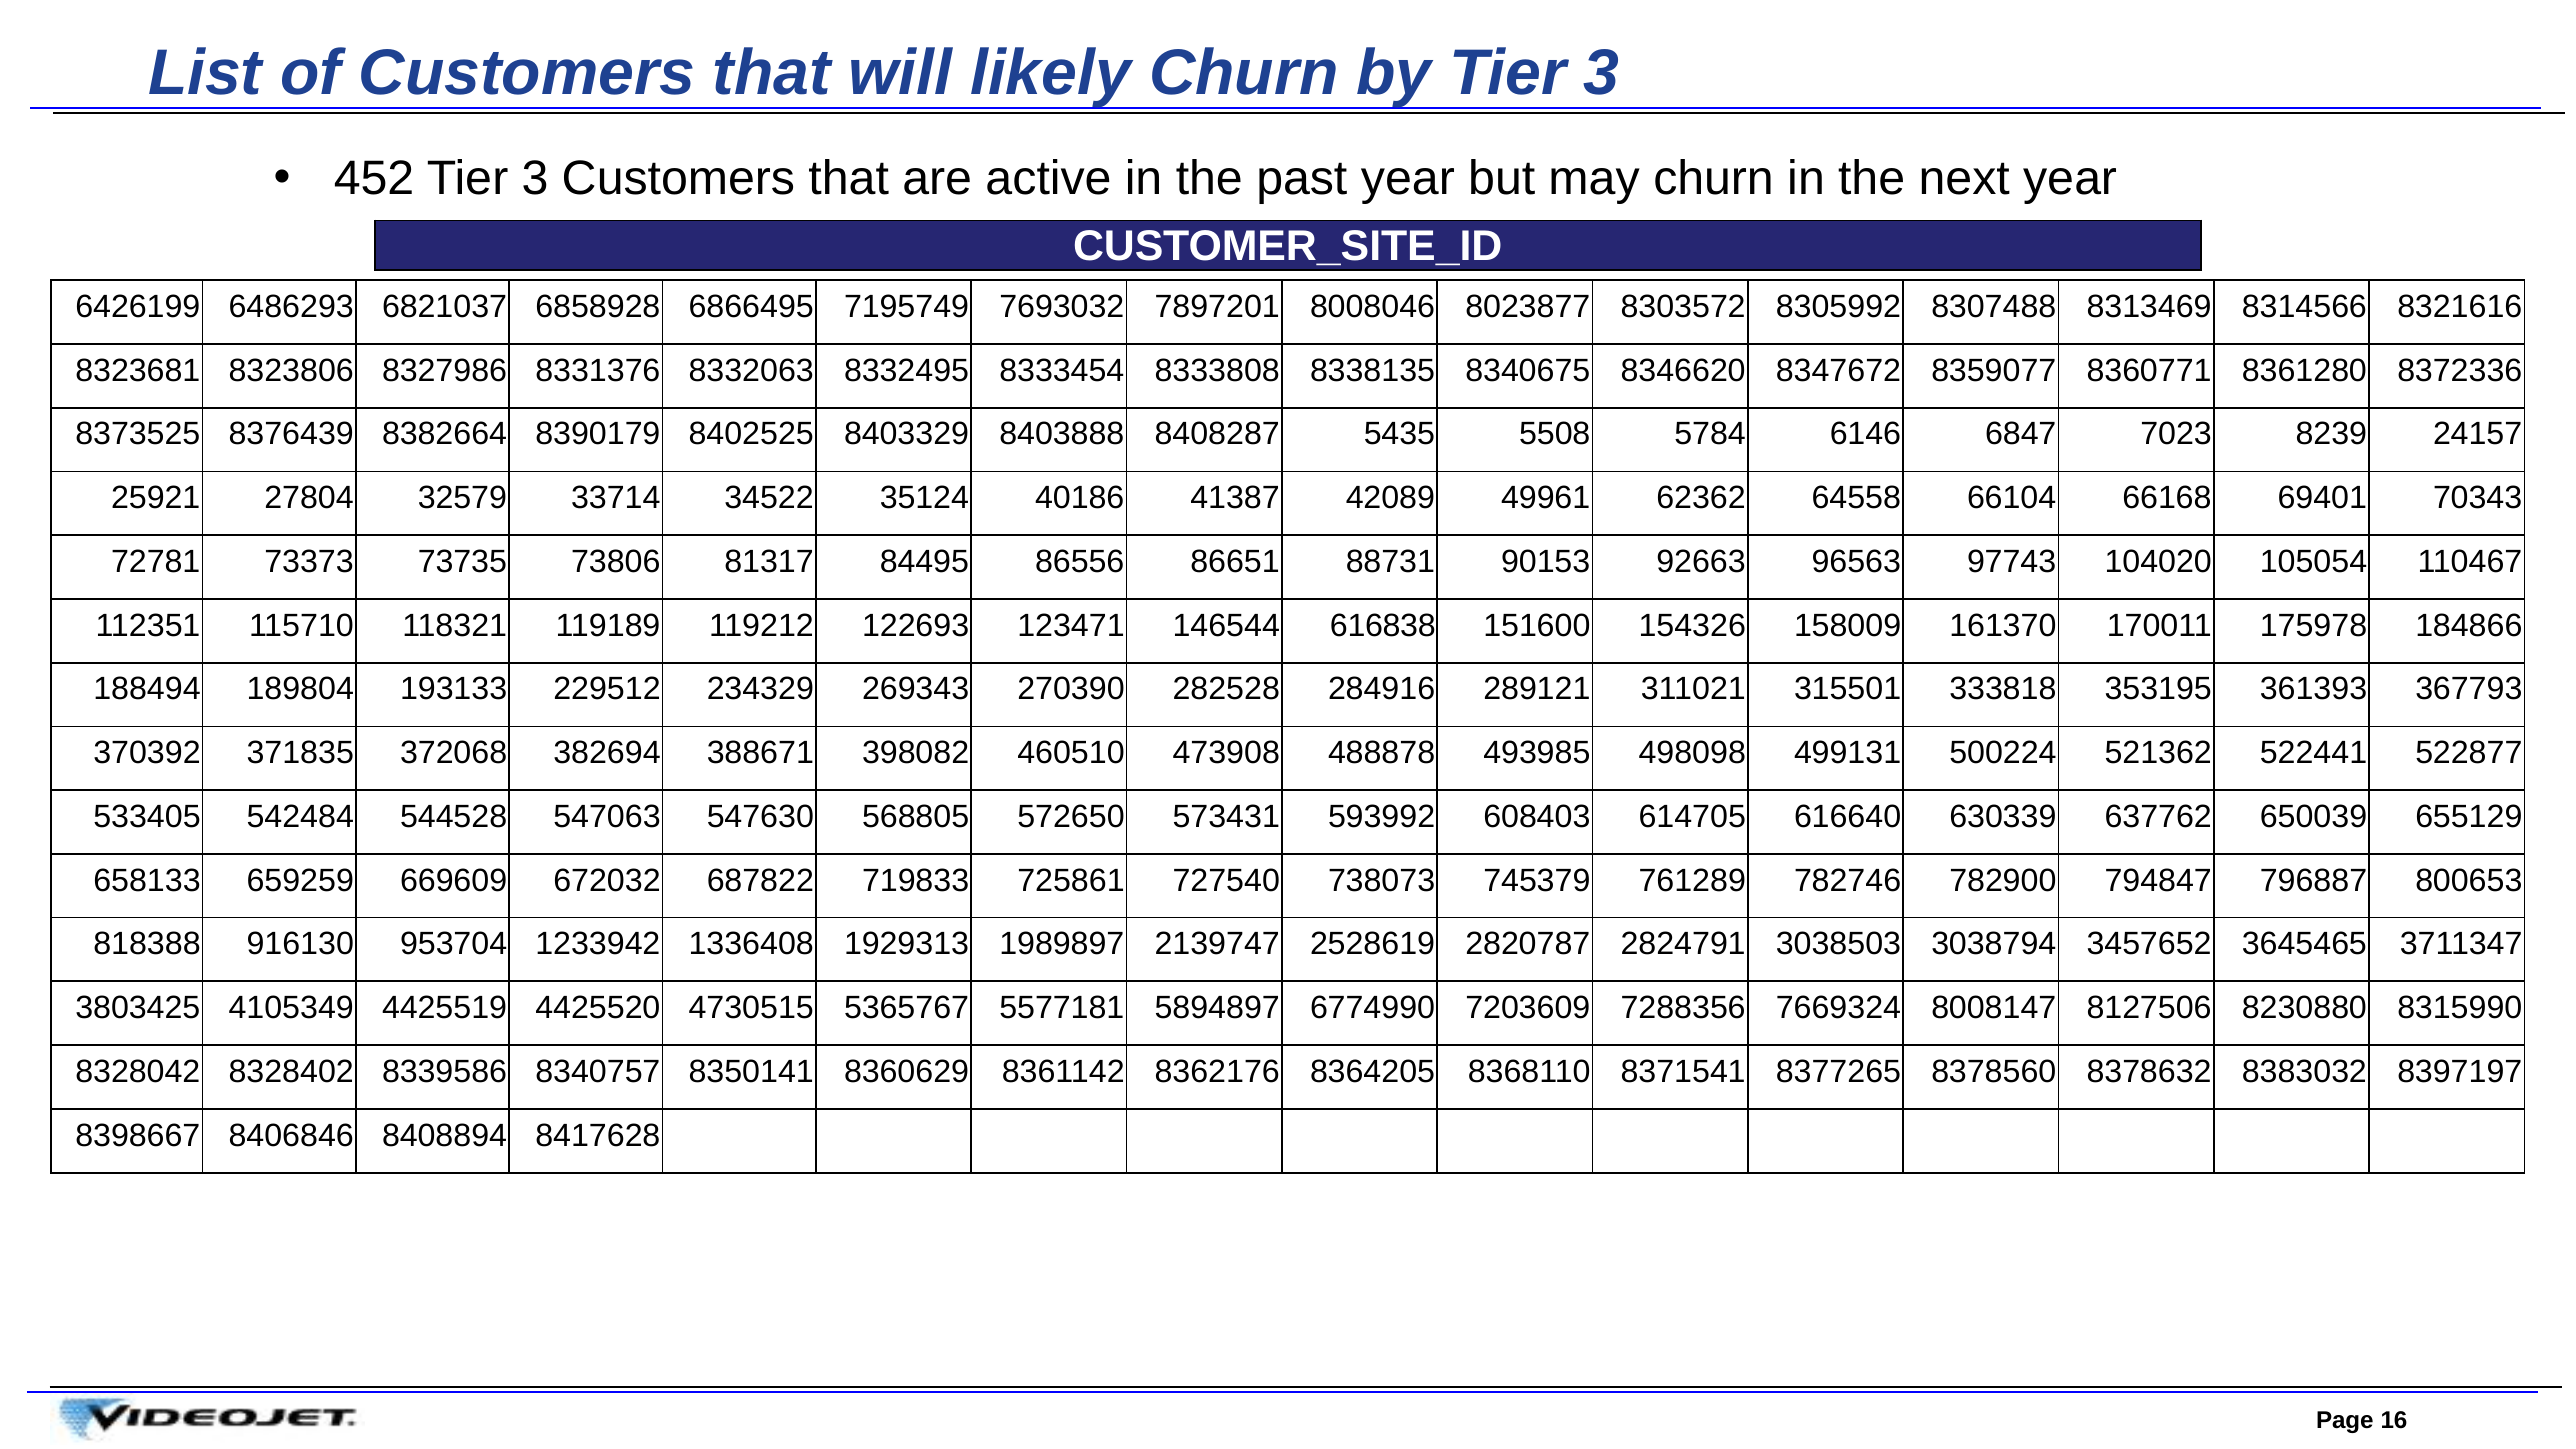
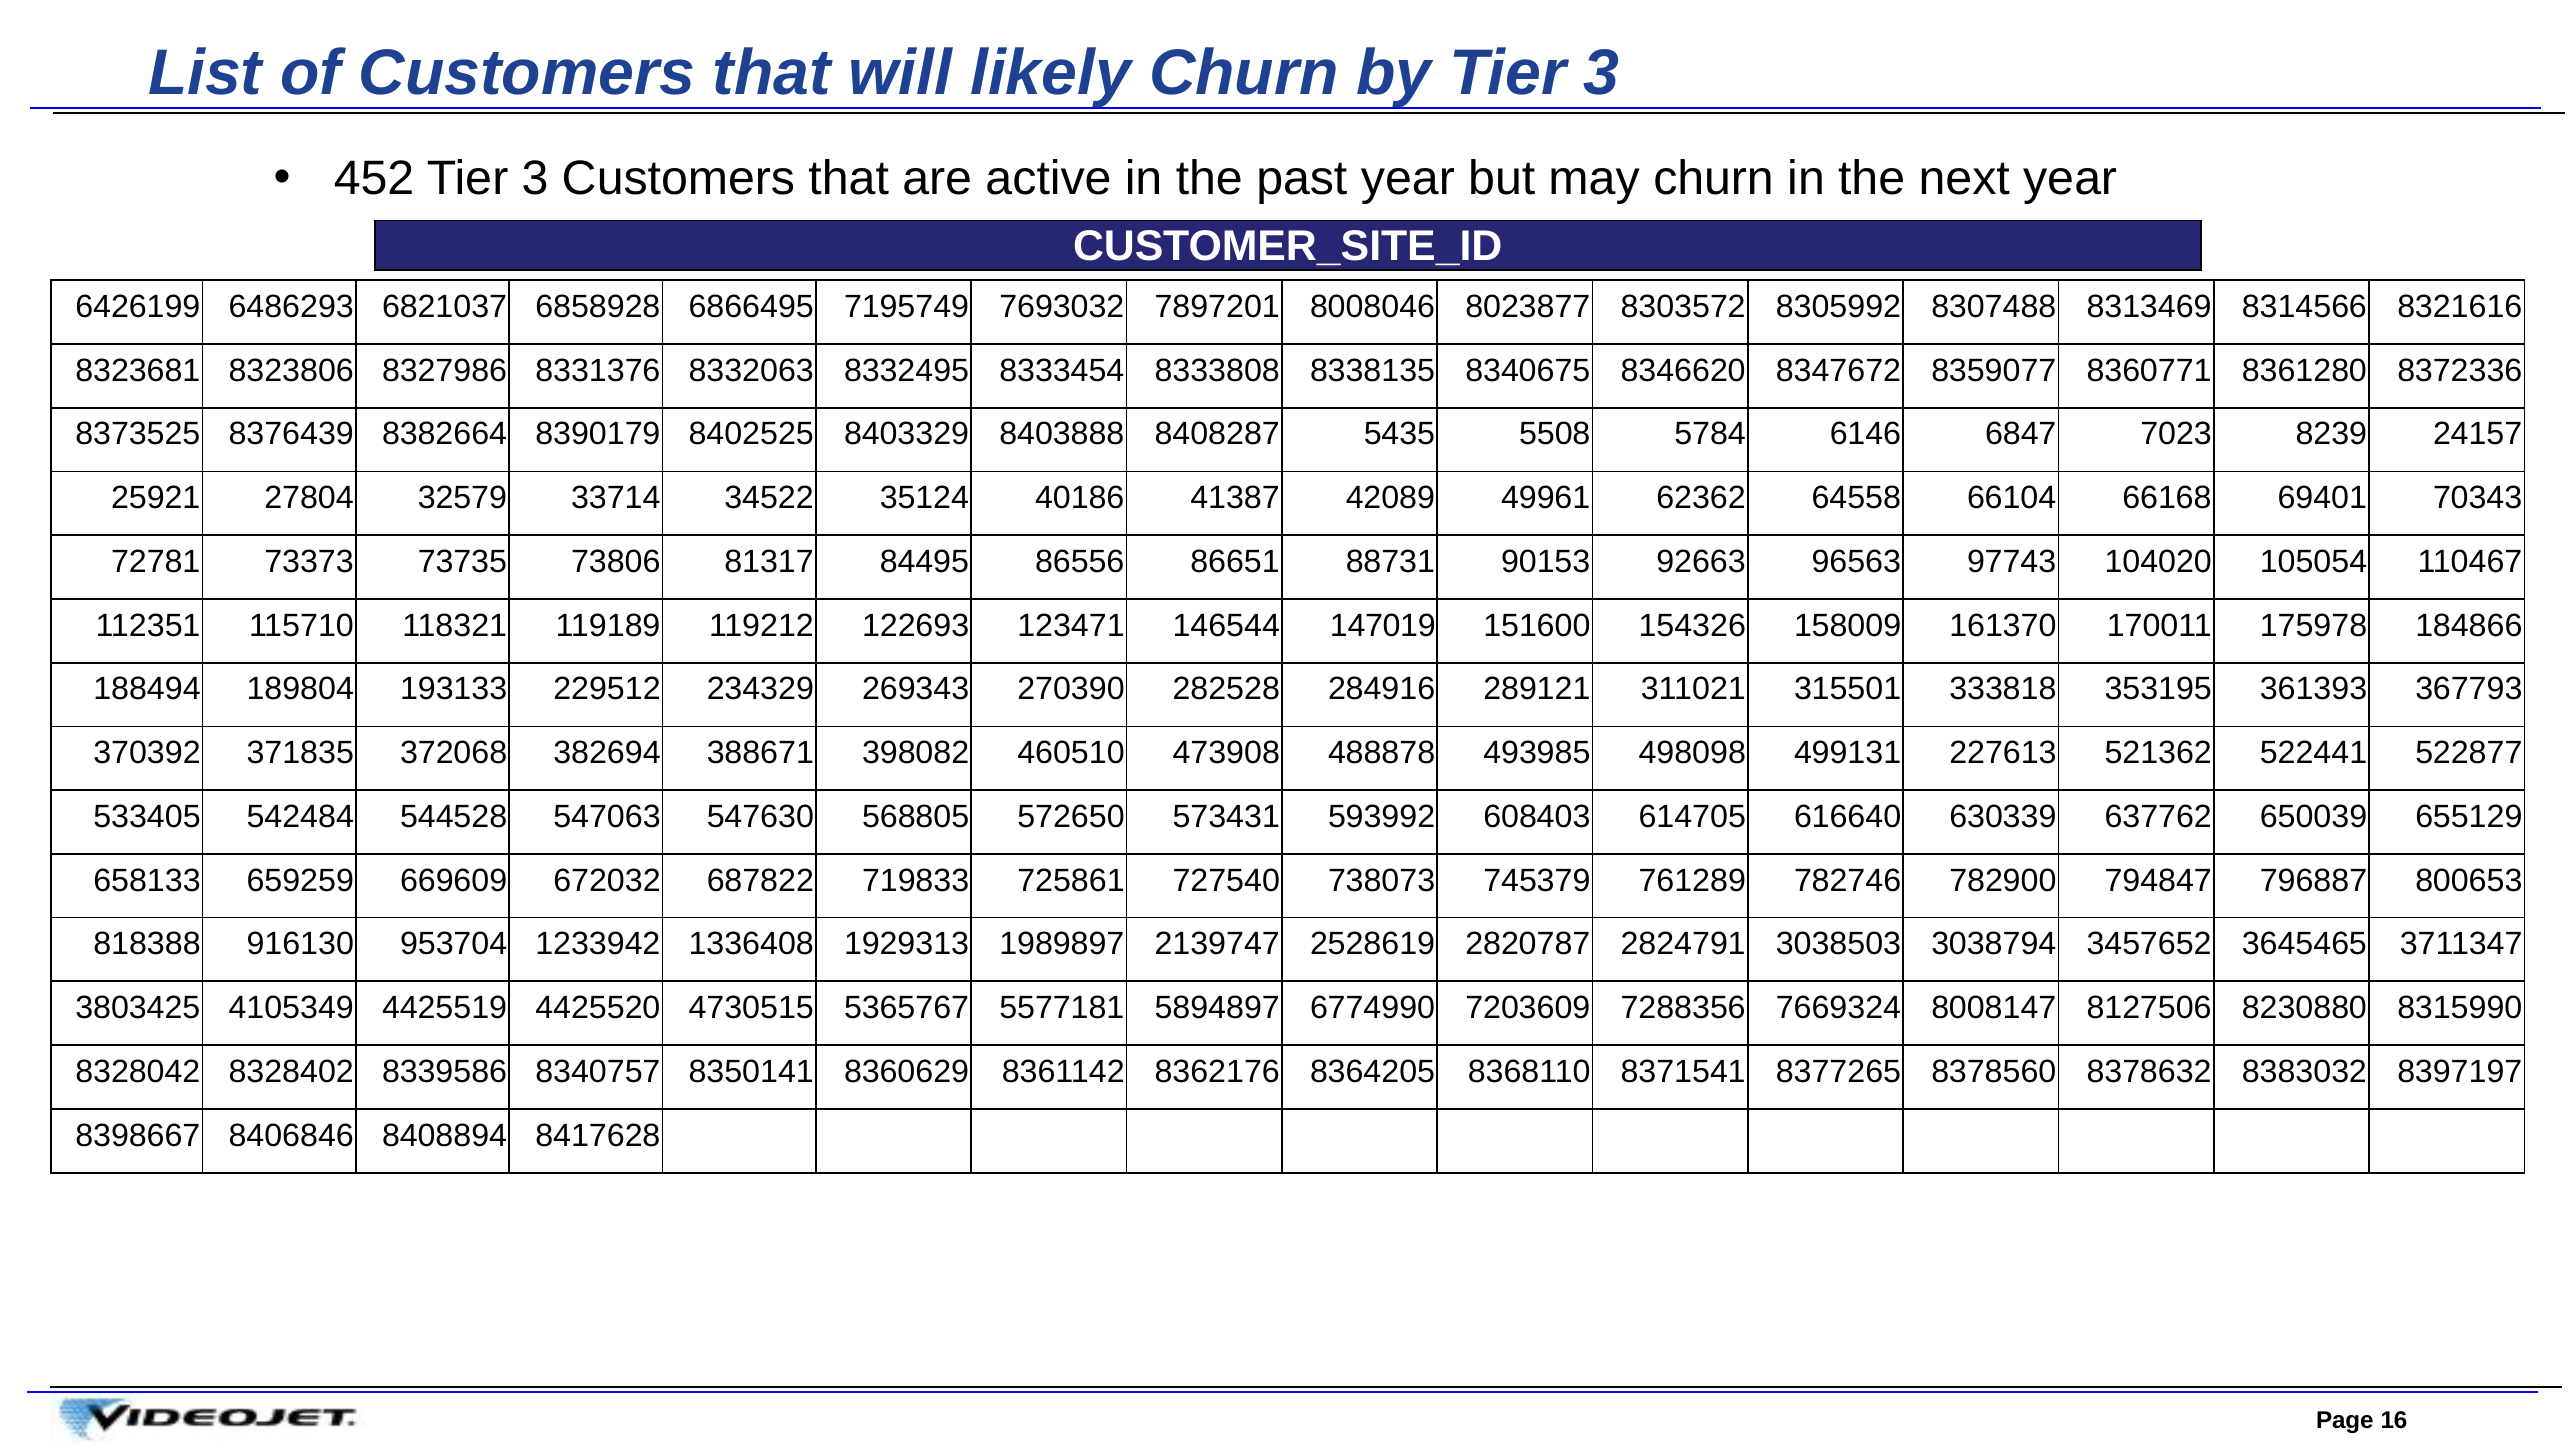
616838: 616838 -> 147019
500224: 500224 -> 227613
